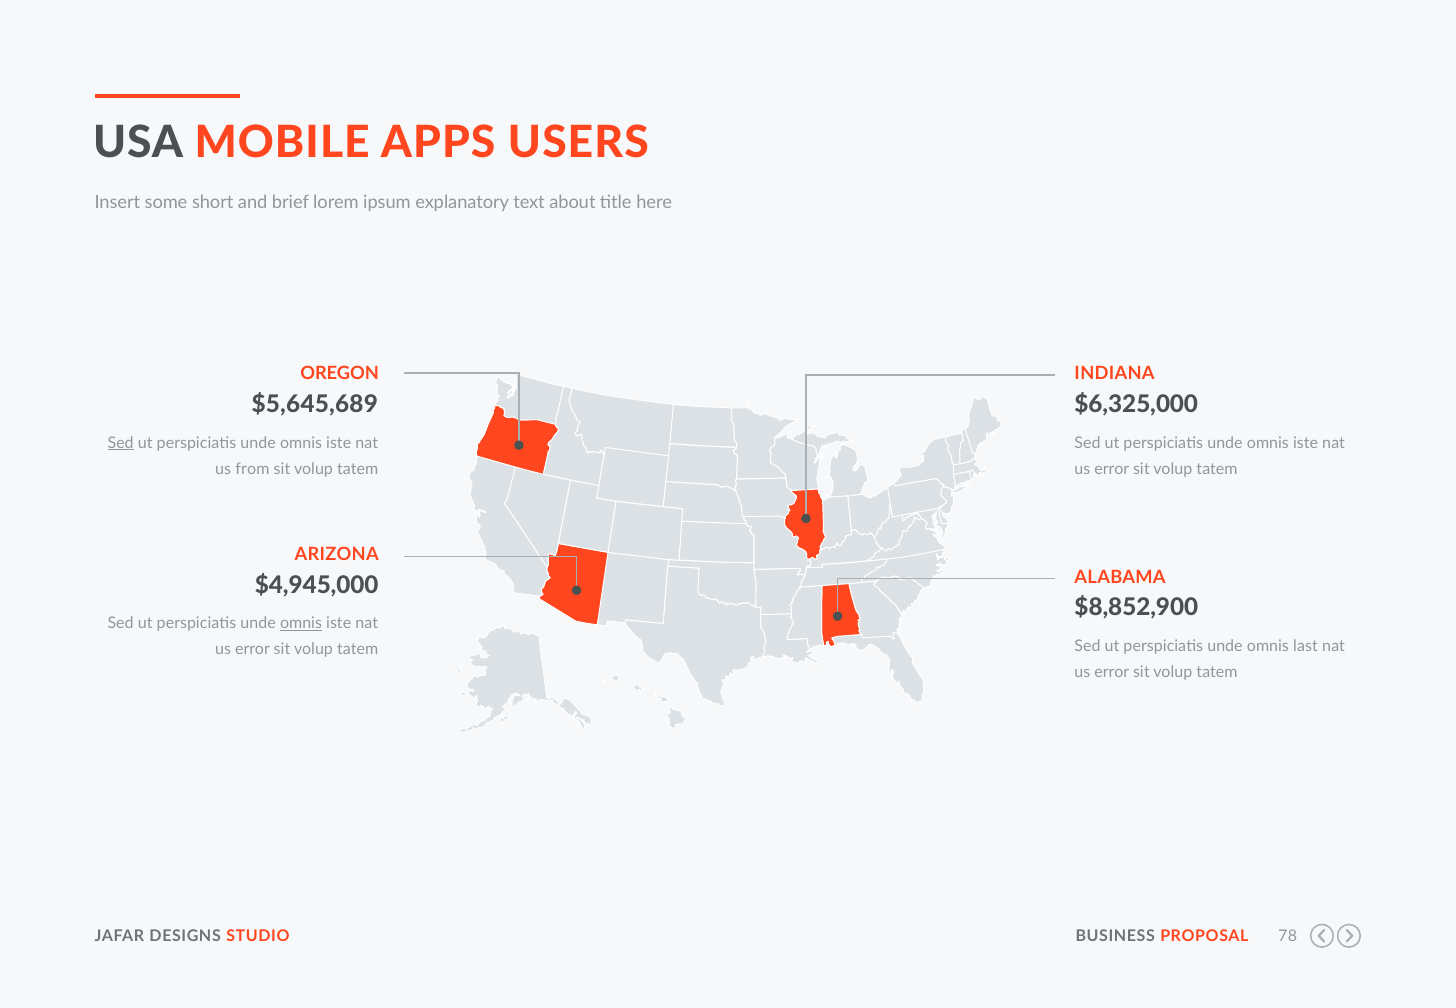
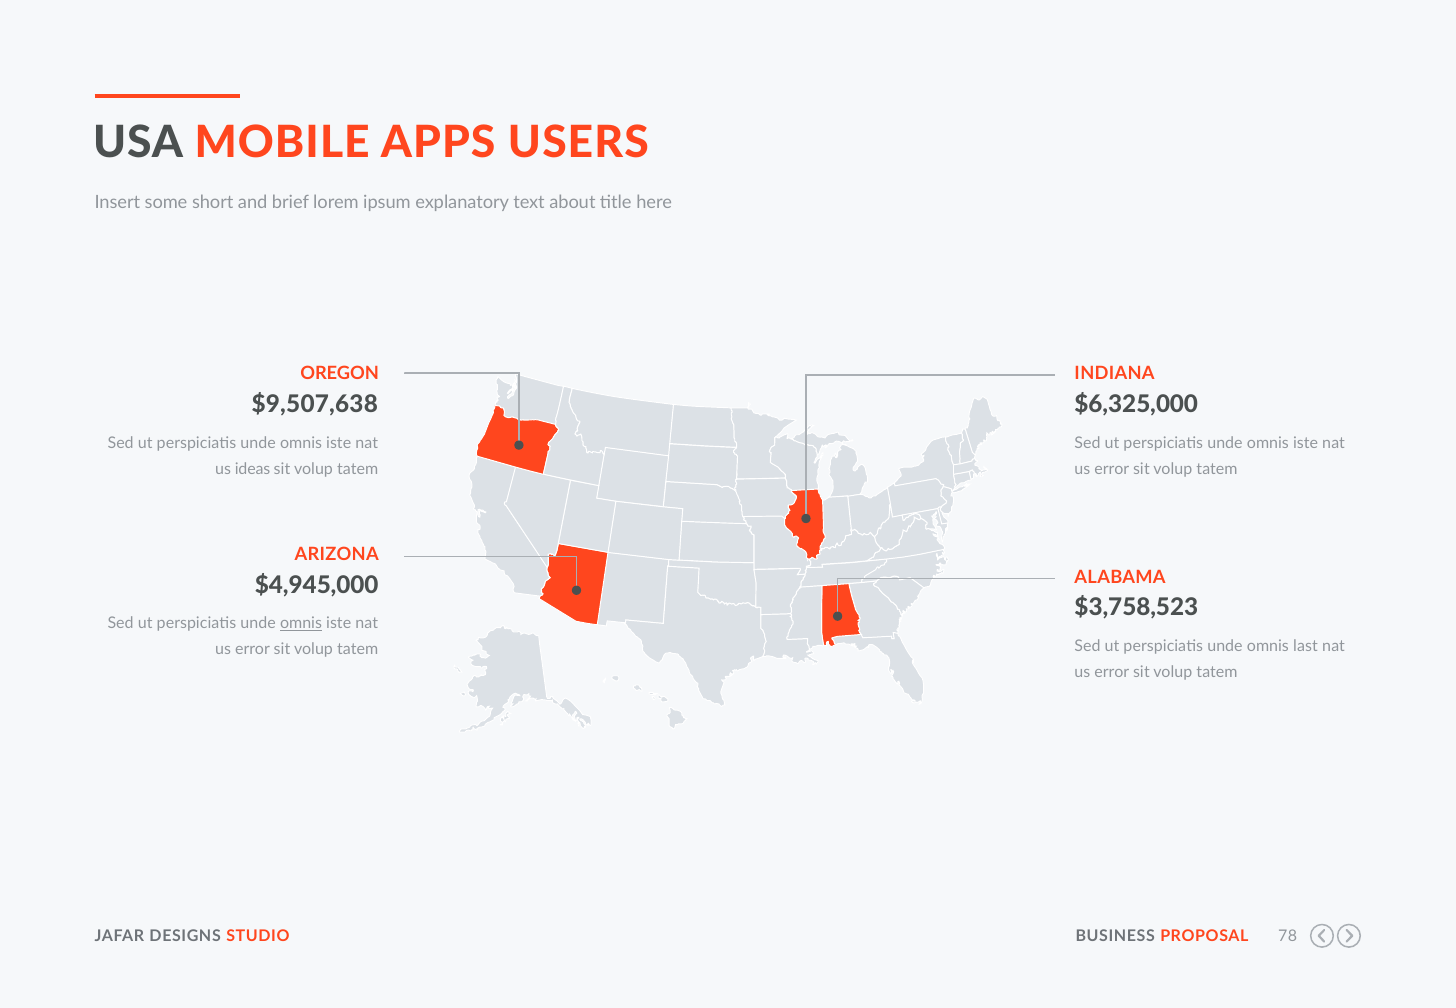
$5,645,689: $5,645,689 -> $9,507,638
Sed at (121, 443) underline: present -> none
from: from -> ideas
$8,852,900: $8,852,900 -> $3,758,523
